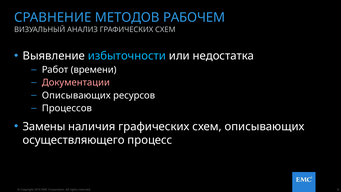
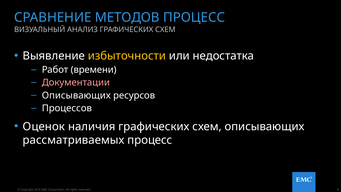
МЕТОДОВ РАБОЧЕМ: РАБОЧЕМ -> ПРОЦЕСС
избыточности colour: light blue -> yellow
Замены: Замены -> Оценок
осуществляющего: осуществляющего -> рассматриваемых
